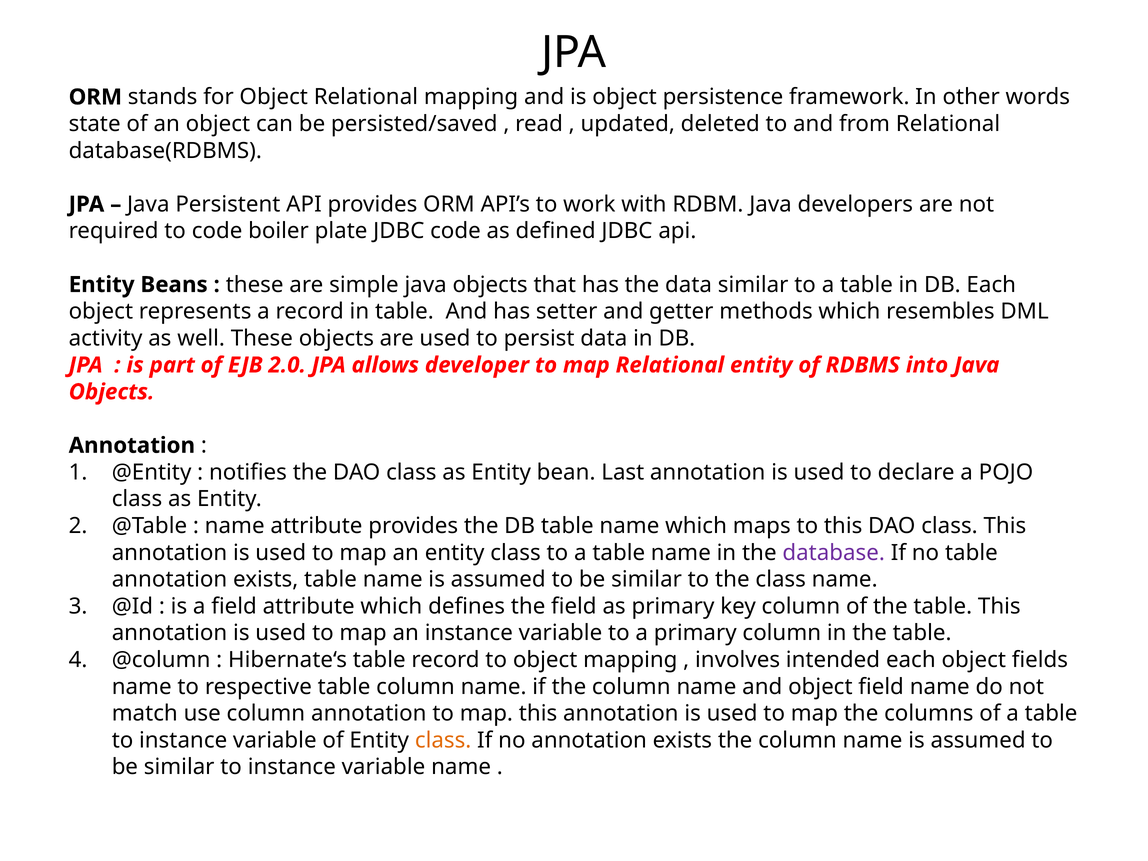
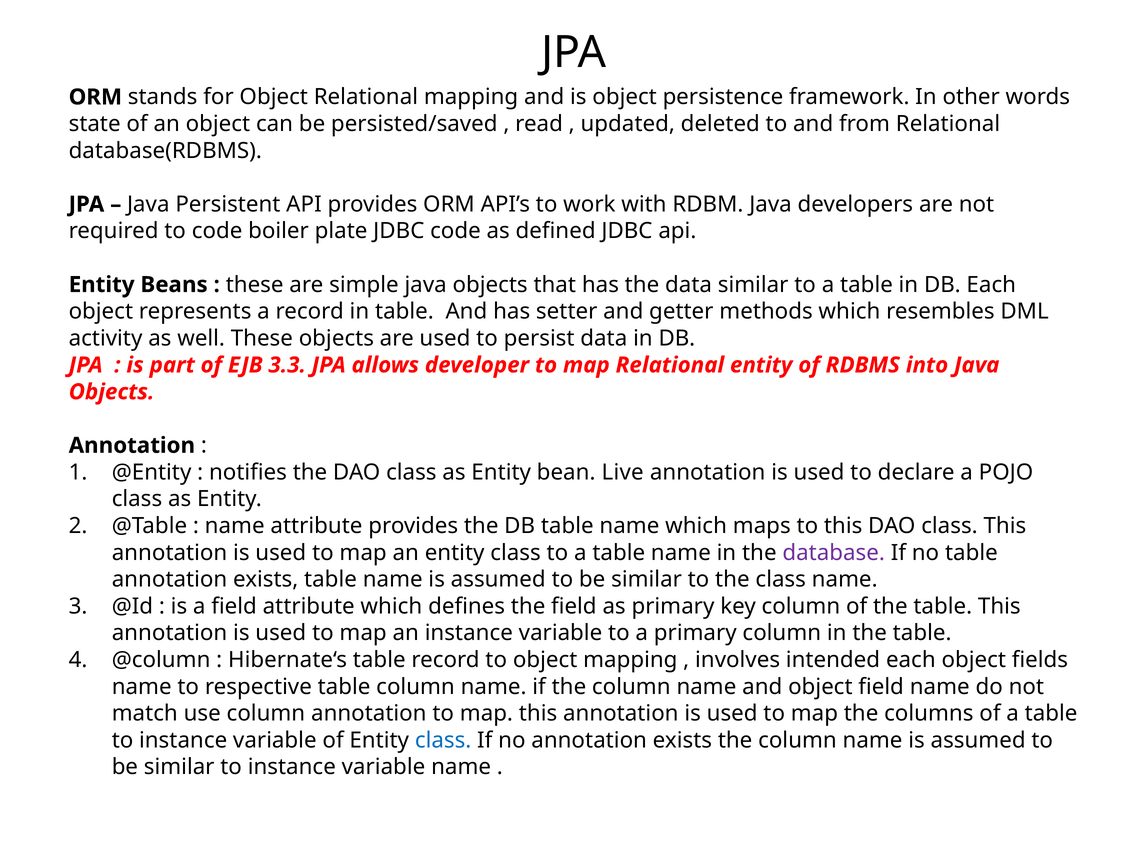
2.0: 2.0 -> 3.3
Last: Last -> Live
class at (443, 740) colour: orange -> blue
